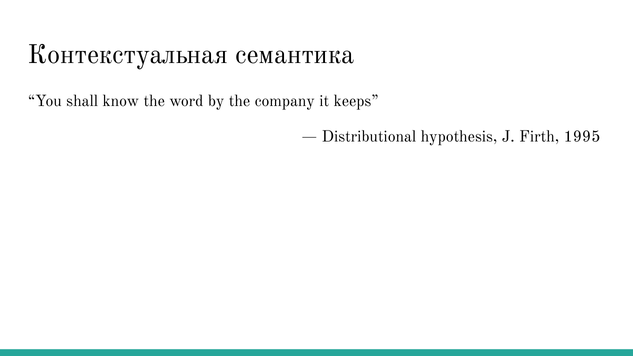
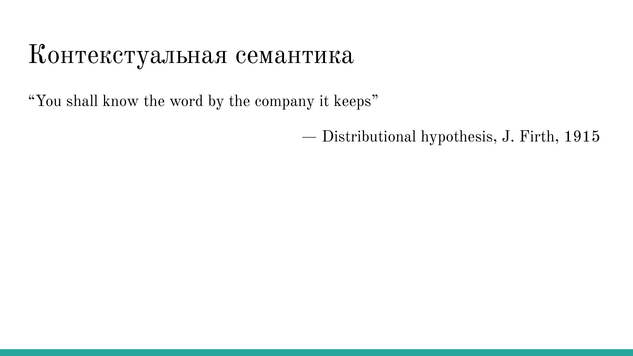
1995: 1995 -> 1915
